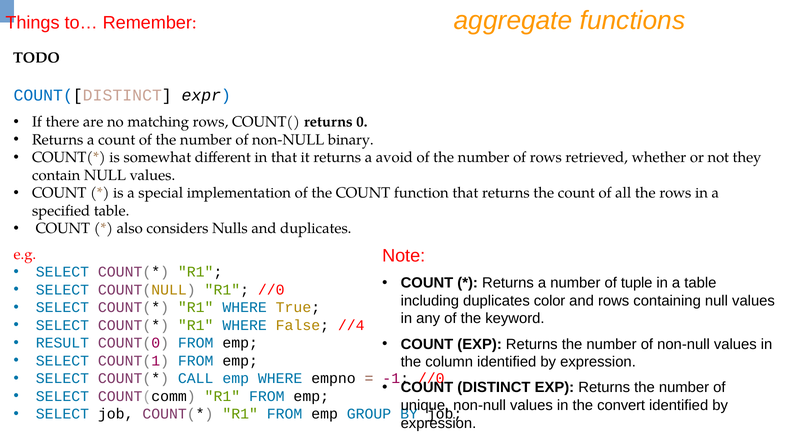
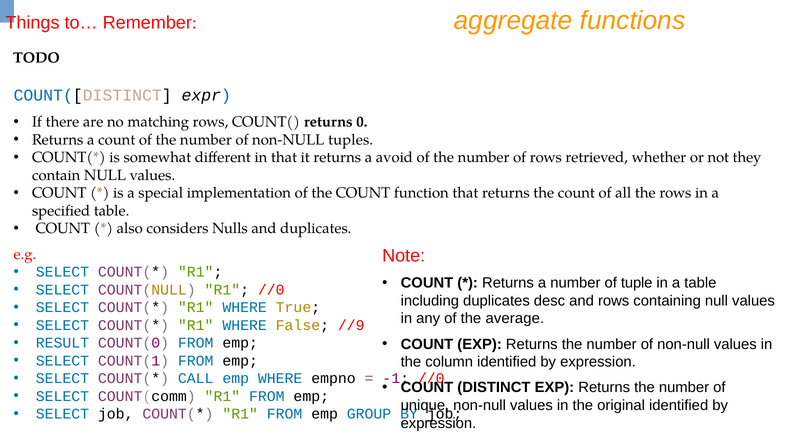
binary: binary -> tuples
color: color -> desc
keyword: keyword -> average
//4: //4 -> //9
convert: convert -> original
